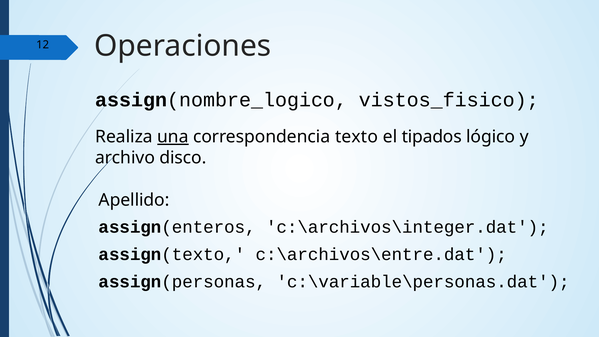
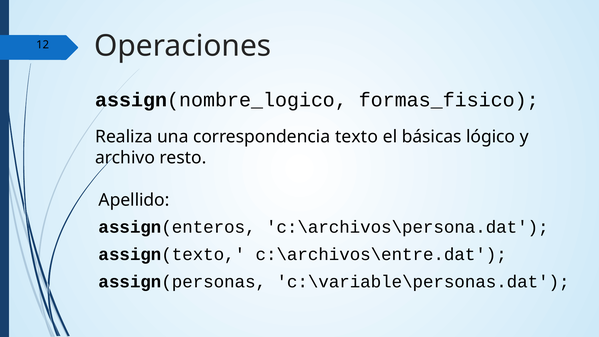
vistos_fisico: vistos_fisico -> formas_fisico
una underline: present -> none
tipados: tipados -> básicas
disco: disco -> resto
c:\archivos\integer.dat: c:\archivos\integer.dat -> c:\archivos\persona.dat
